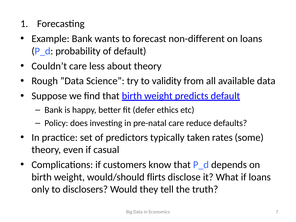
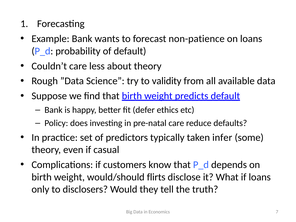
non-different: non-different -> non-patience
rates: rates -> infer
